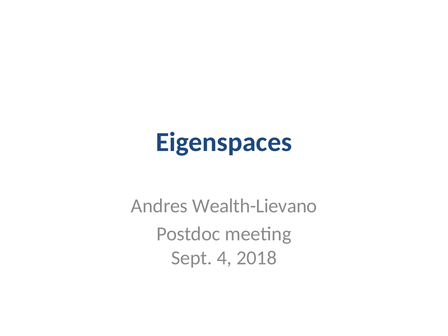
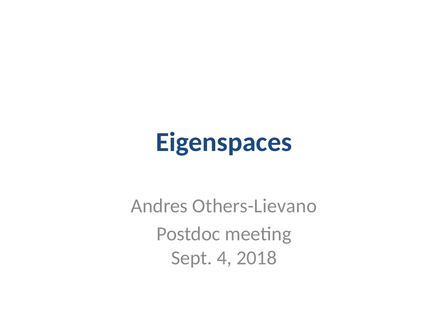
Wealth-Lievano: Wealth-Lievano -> Others-Lievano
